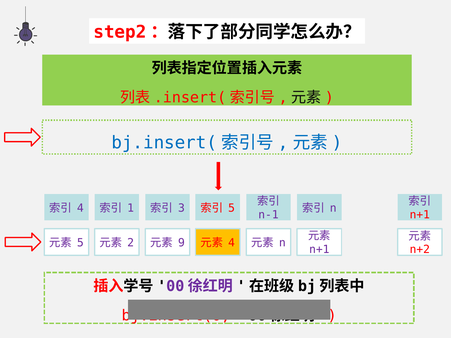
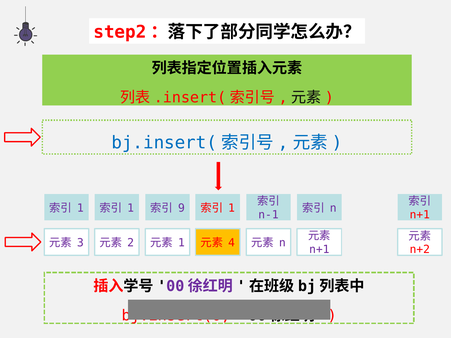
4 at (80, 208): 4 -> 1
3: 3 -> 9
5 at (232, 208): 5 -> 1
5 at (80, 243): 5 -> 3
9 at (181, 243): 9 -> 1
